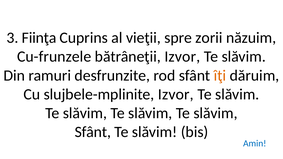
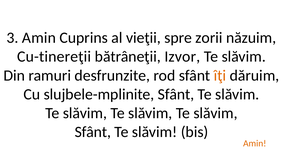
3 Fiinţa: Fiinţa -> Amin
Cu-frunzele: Cu-frunzele -> Cu-tinereţii
slujbele-mplinite Izvor: Izvor -> Sfânt
Amin at (255, 144) colour: blue -> orange
